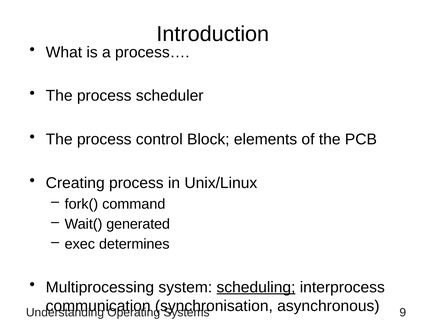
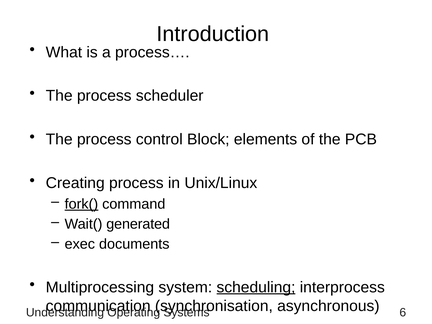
fork( underline: none -> present
determines: determines -> documents
9: 9 -> 6
